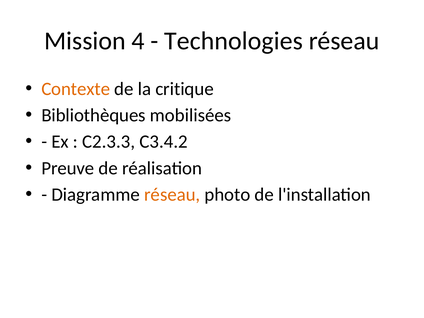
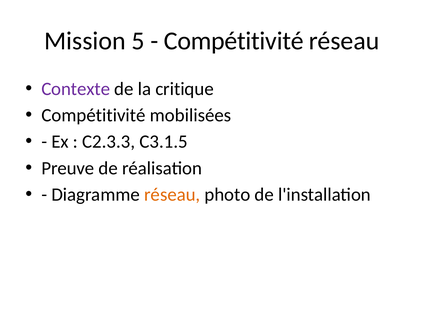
4: 4 -> 5
Technologies at (234, 41): Technologies -> Compétitivité
Contexte colour: orange -> purple
Bibliothèques at (94, 115): Bibliothèques -> Compétitivité
C3.4.2: C3.4.2 -> C3.1.5
